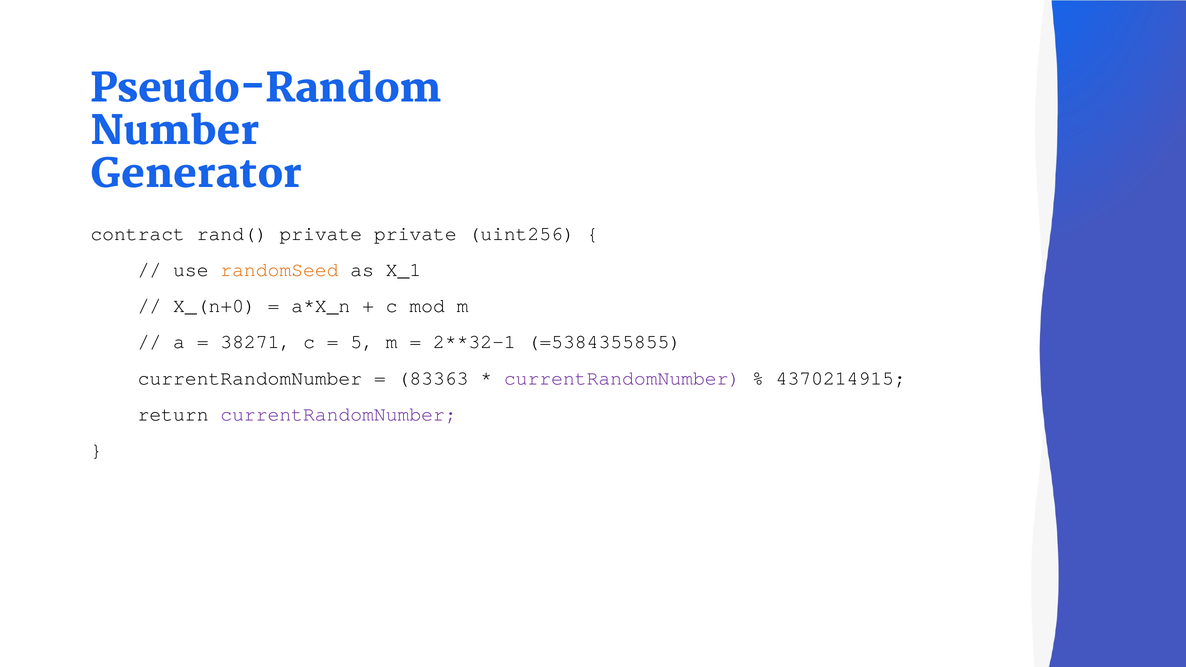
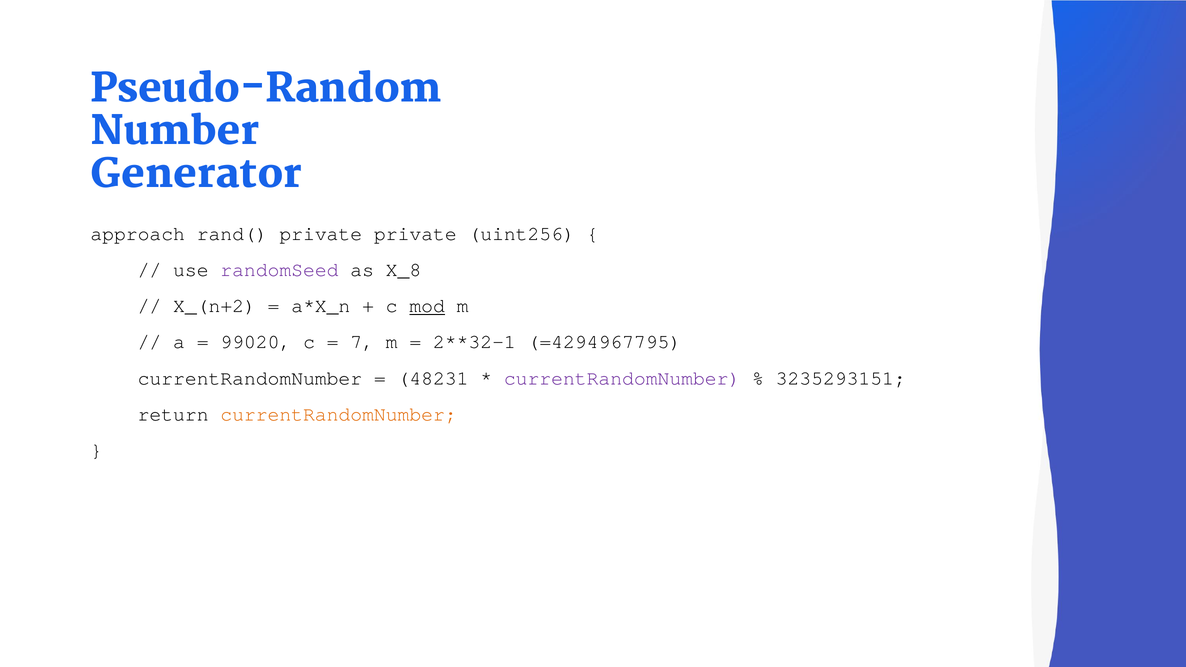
contract: contract -> approach
randomSeed colour: orange -> purple
X_1: X_1 -> X_8
X_(n+0: X_(n+0 -> X_(n+2
mod underline: none -> present
38271: 38271 -> 99020
5: 5 -> 7
=5384355855: =5384355855 -> =4294967795
83363: 83363 -> 48231
4370214915: 4370214915 -> 3235293151
currentRandomNumber at (339, 414) colour: purple -> orange
